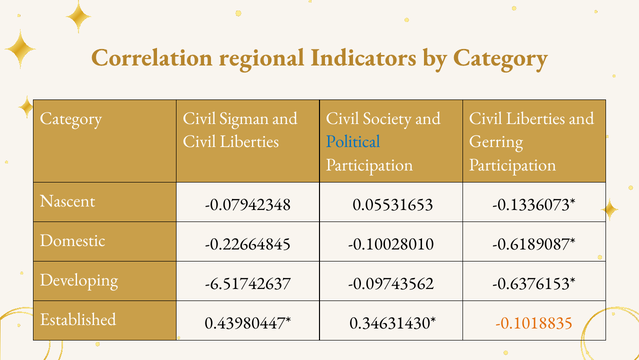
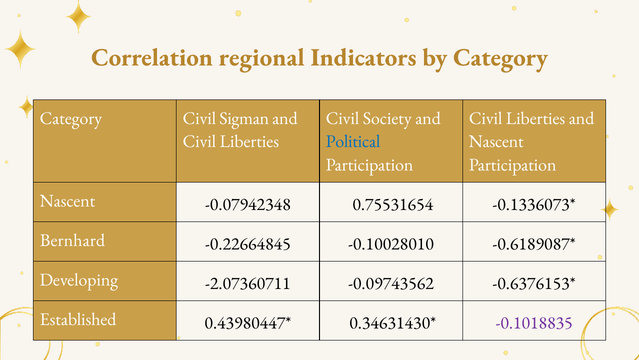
Gerring at (496, 141): Gerring -> Nascent
0.05531653: 0.05531653 -> 0.75531654
Domestic: Domestic -> Bernhard
-6.51742637: -6.51742637 -> -2.07360711
-0.1018835 colour: orange -> purple
